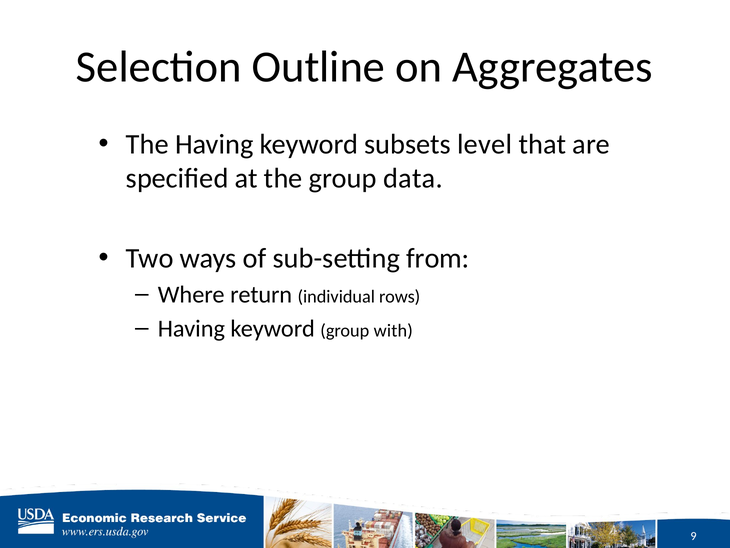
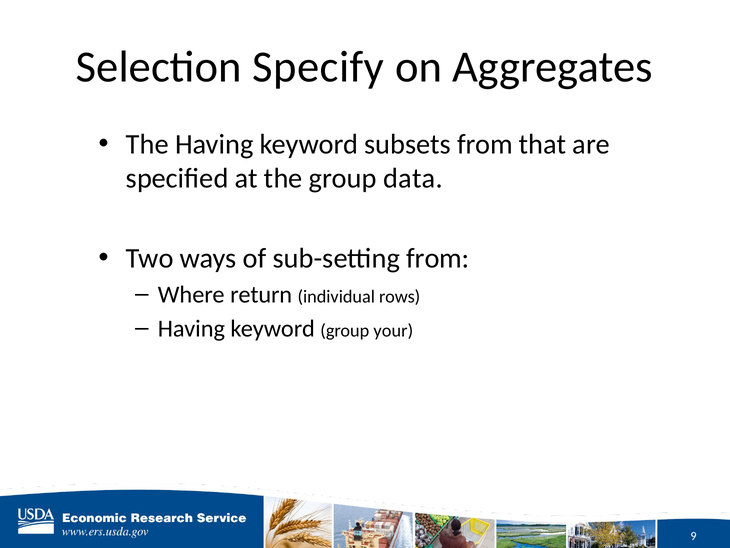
Outline: Outline -> Specify
subsets level: level -> from
with: with -> your
